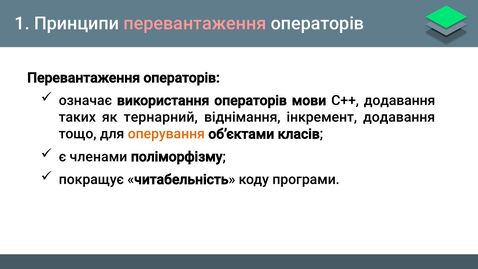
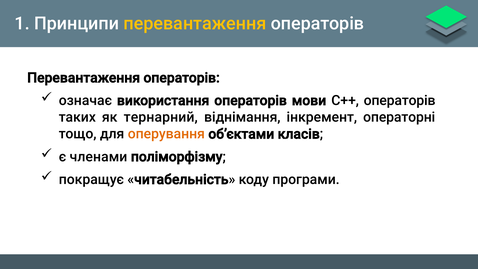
перевантаження at (195, 23) colour: pink -> yellow
С++ додавання: додавання -> операторів
інкремент додавання: додавання -> операторні
